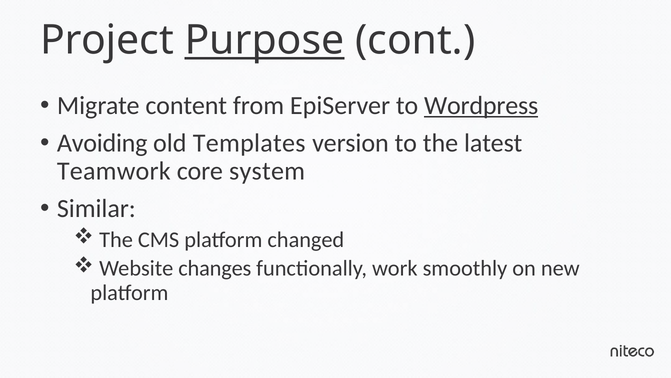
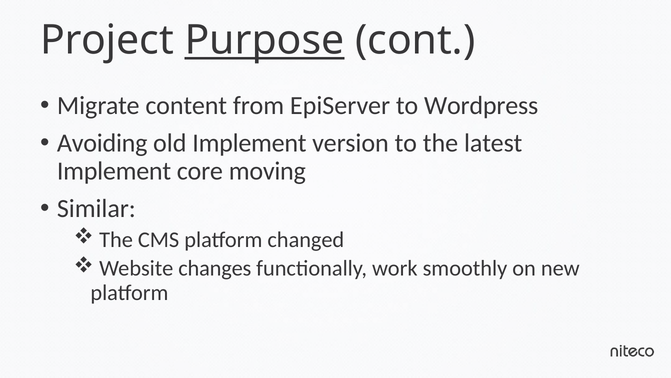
Wordpress underline: present -> none
old Templates: Templates -> Implement
Teamwork at (114, 171): Teamwork -> Implement
system: system -> moving
